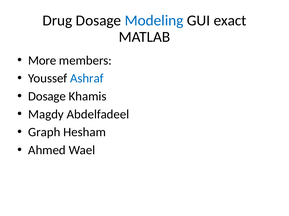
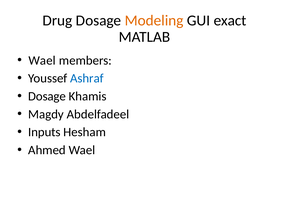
Modeling colour: blue -> orange
More at (42, 61): More -> Wael
Graph: Graph -> Inputs
